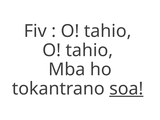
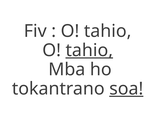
tahio at (89, 50) underline: none -> present
